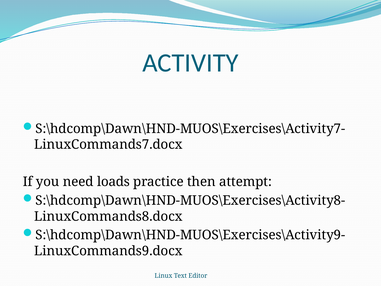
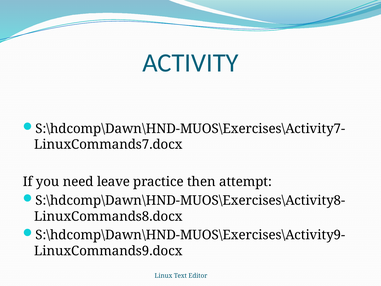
loads: loads -> leave
